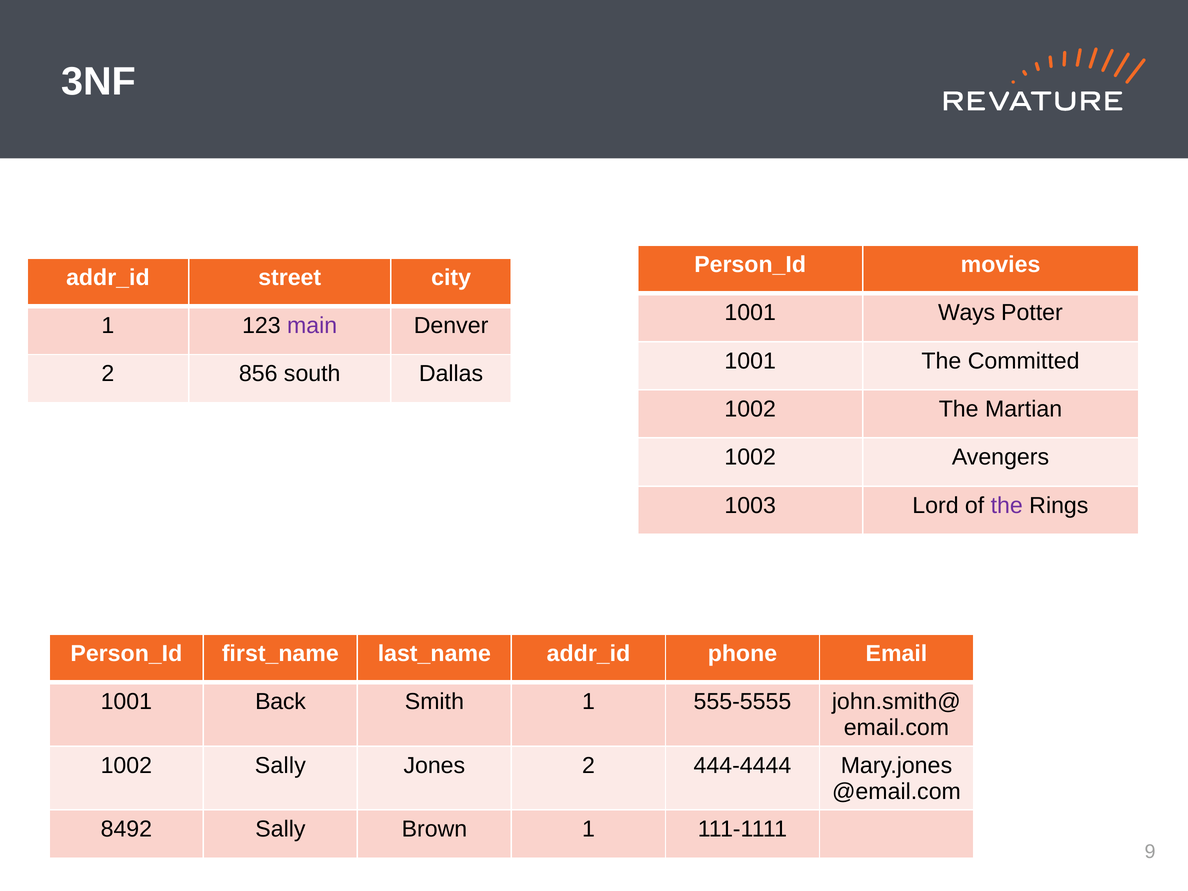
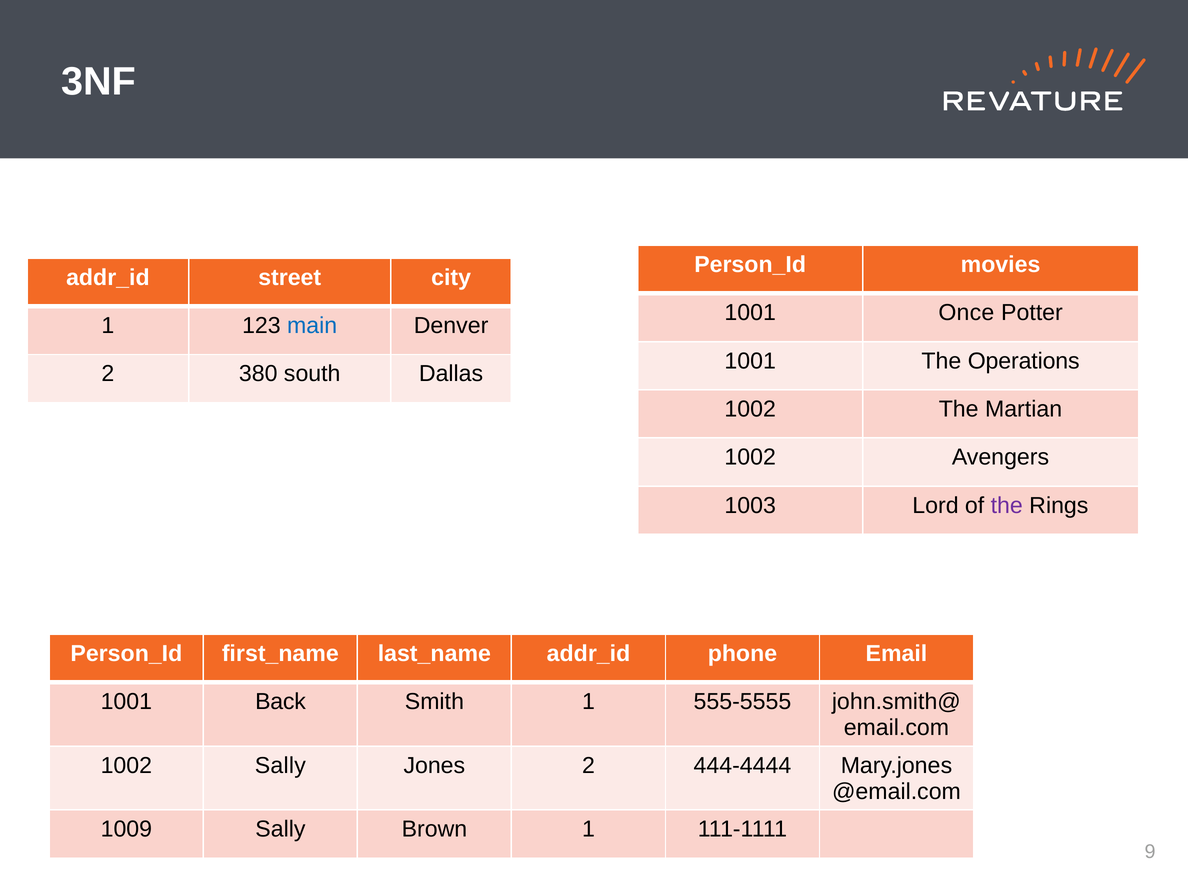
Ways: Ways -> Once
main colour: purple -> blue
Committed: Committed -> Operations
856: 856 -> 380
8492: 8492 -> 1009
